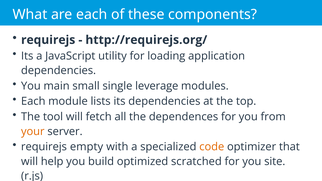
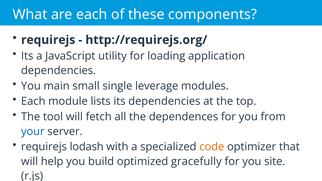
your colour: orange -> blue
empty: empty -> lodash
scratched: scratched -> gracefully
